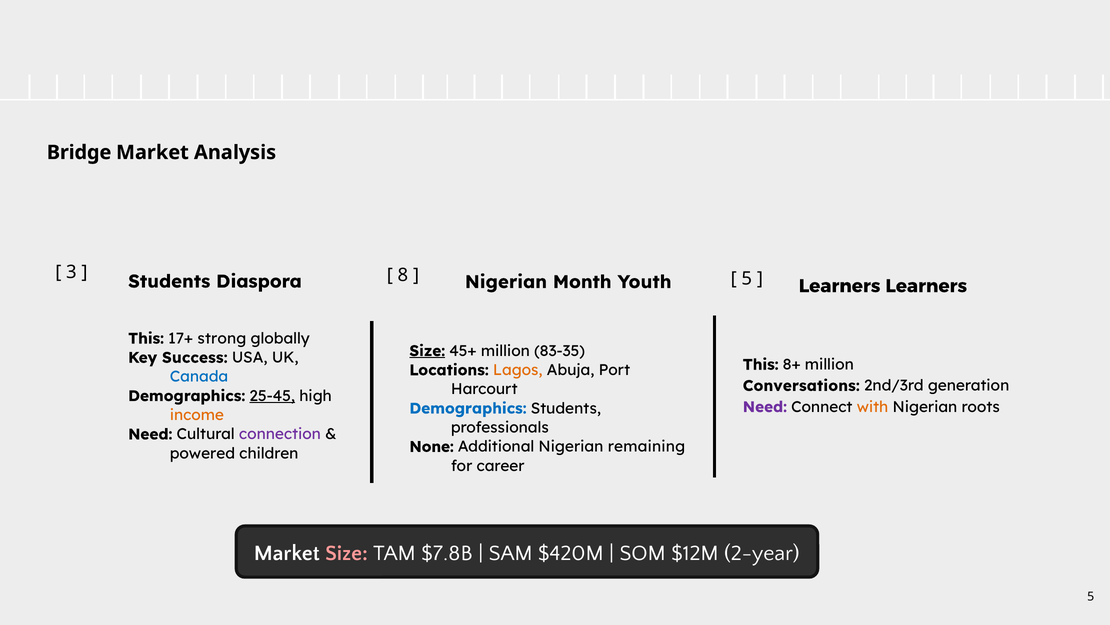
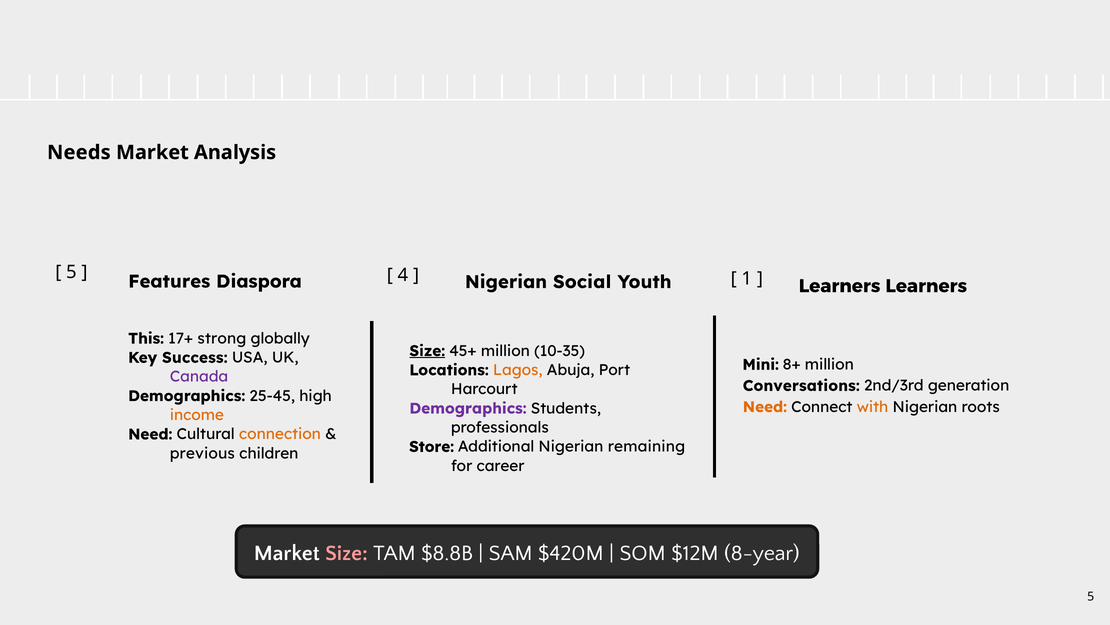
Bridge: Bridge -> Needs
3 at (71, 272): 3 -> 5
8: 8 -> 4
5 at (747, 279): 5 -> 1
Students at (169, 281): Students -> Features
Month: Month -> Social
83-35: 83-35 -> 10-35
This at (761, 364): This -> Mini
Canada colour: blue -> purple
25-45 underline: present -> none
Need at (765, 407) colour: purple -> orange
Demographics at (468, 408) colour: blue -> purple
connection colour: purple -> orange
None: None -> Store
powered: powered -> previous
$7.8B: $7.8B -> $8.8B
2-year: 2-year -> 8-year
